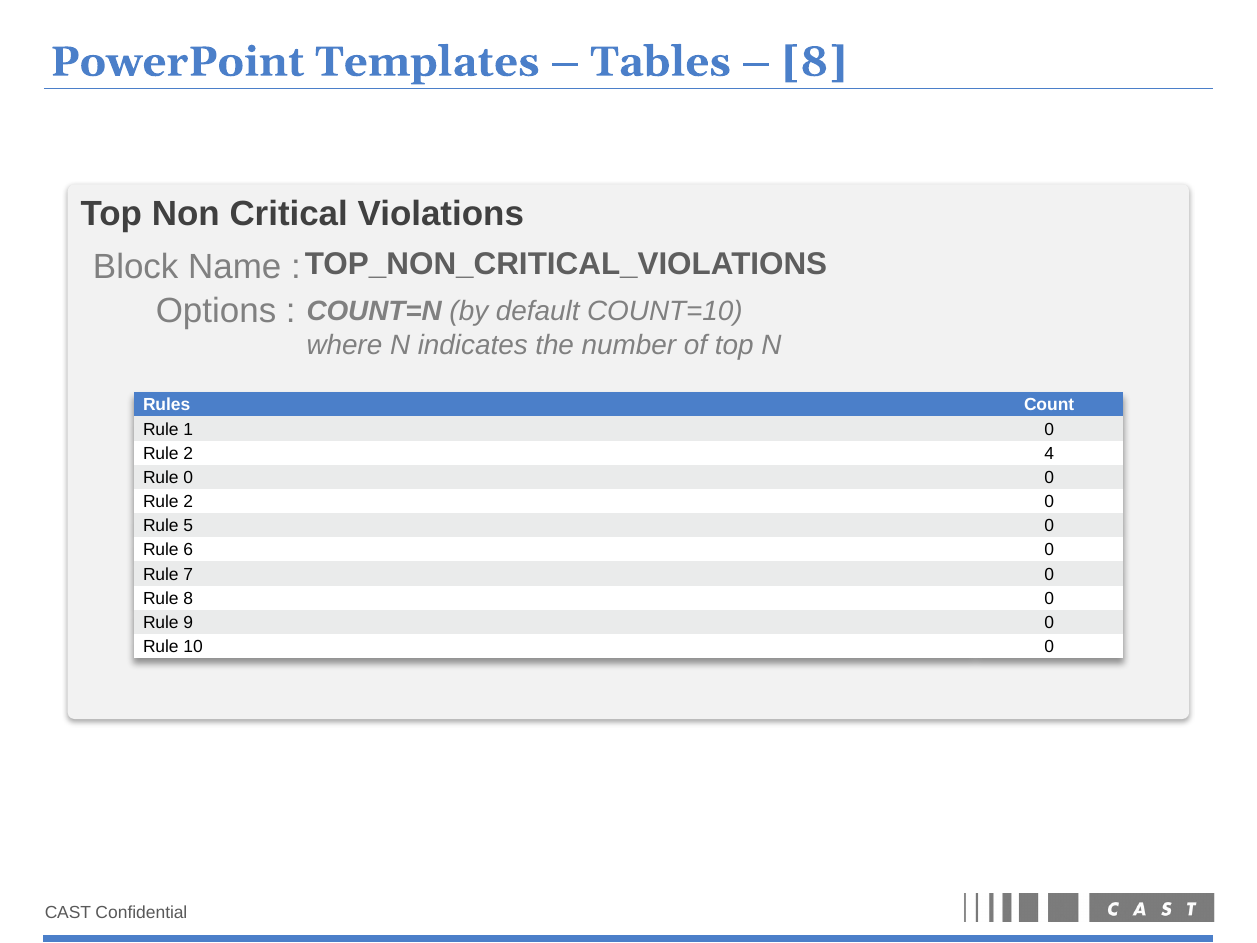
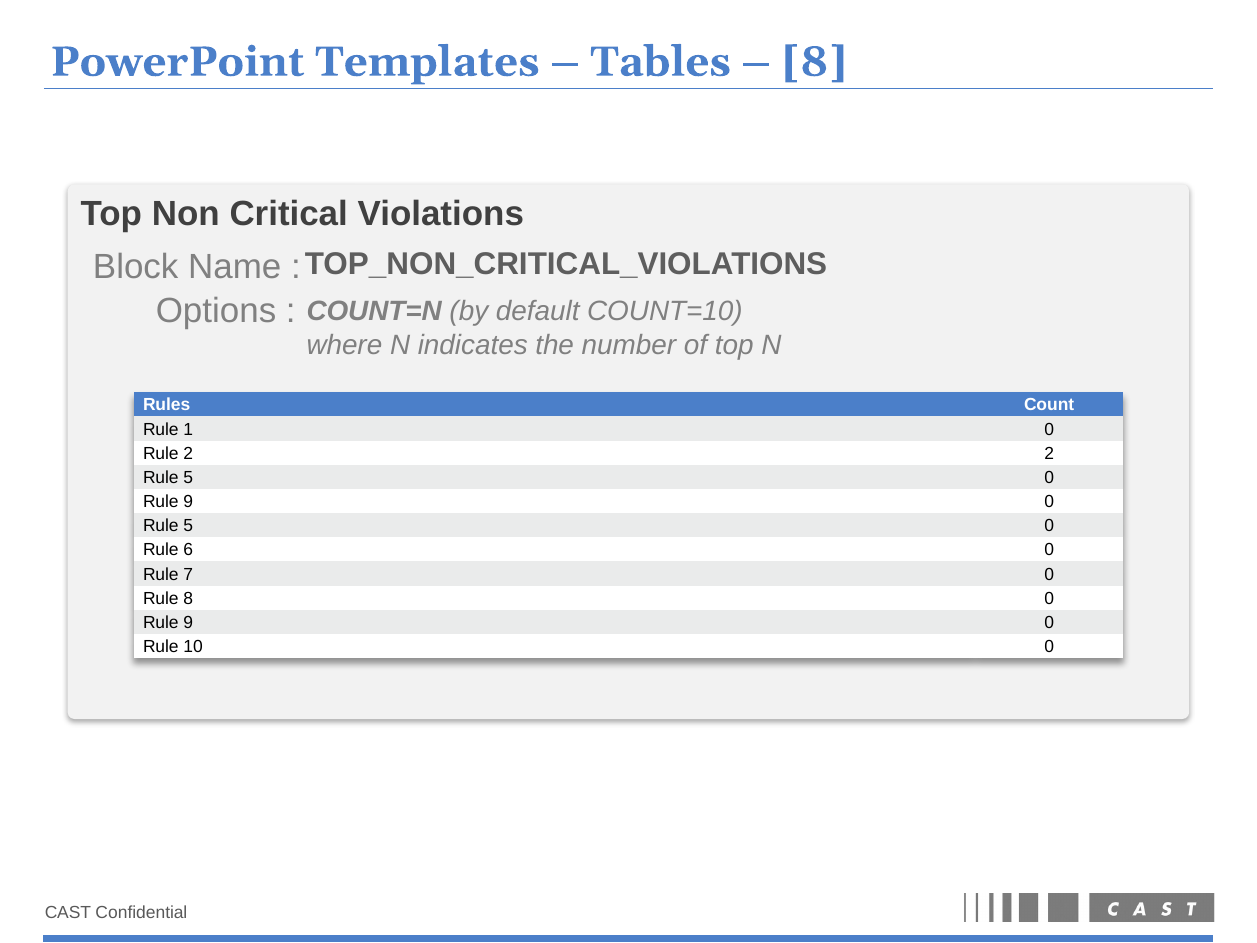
2 4: 4 -> 2
0 at (188, 478): 0 -> 5
2 at (188, 502): 2 -> 9
